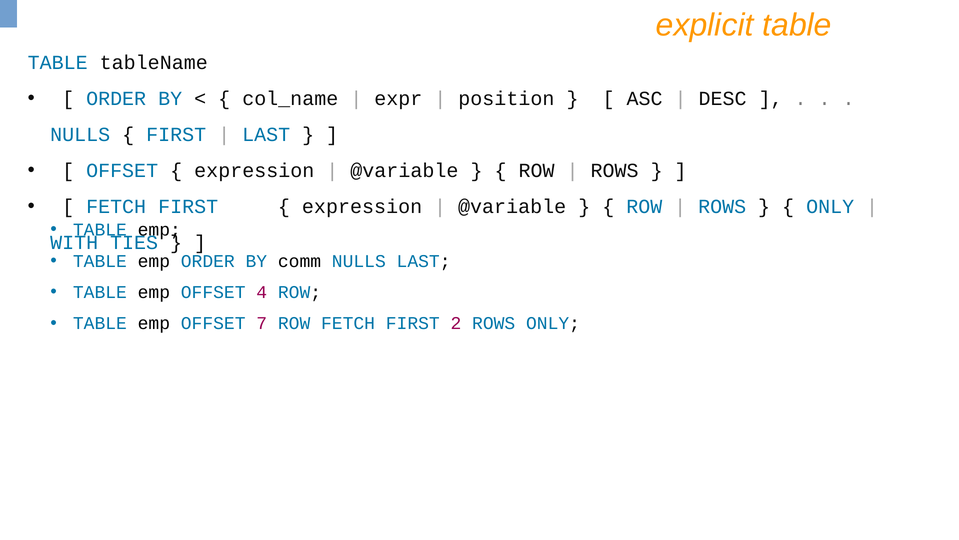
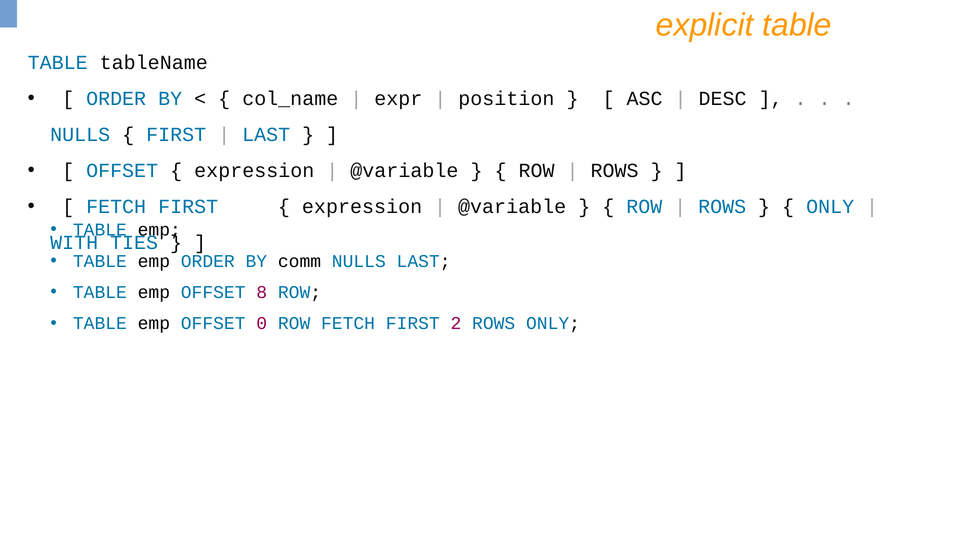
4: 4 -> 8
7: 7 -> 0
